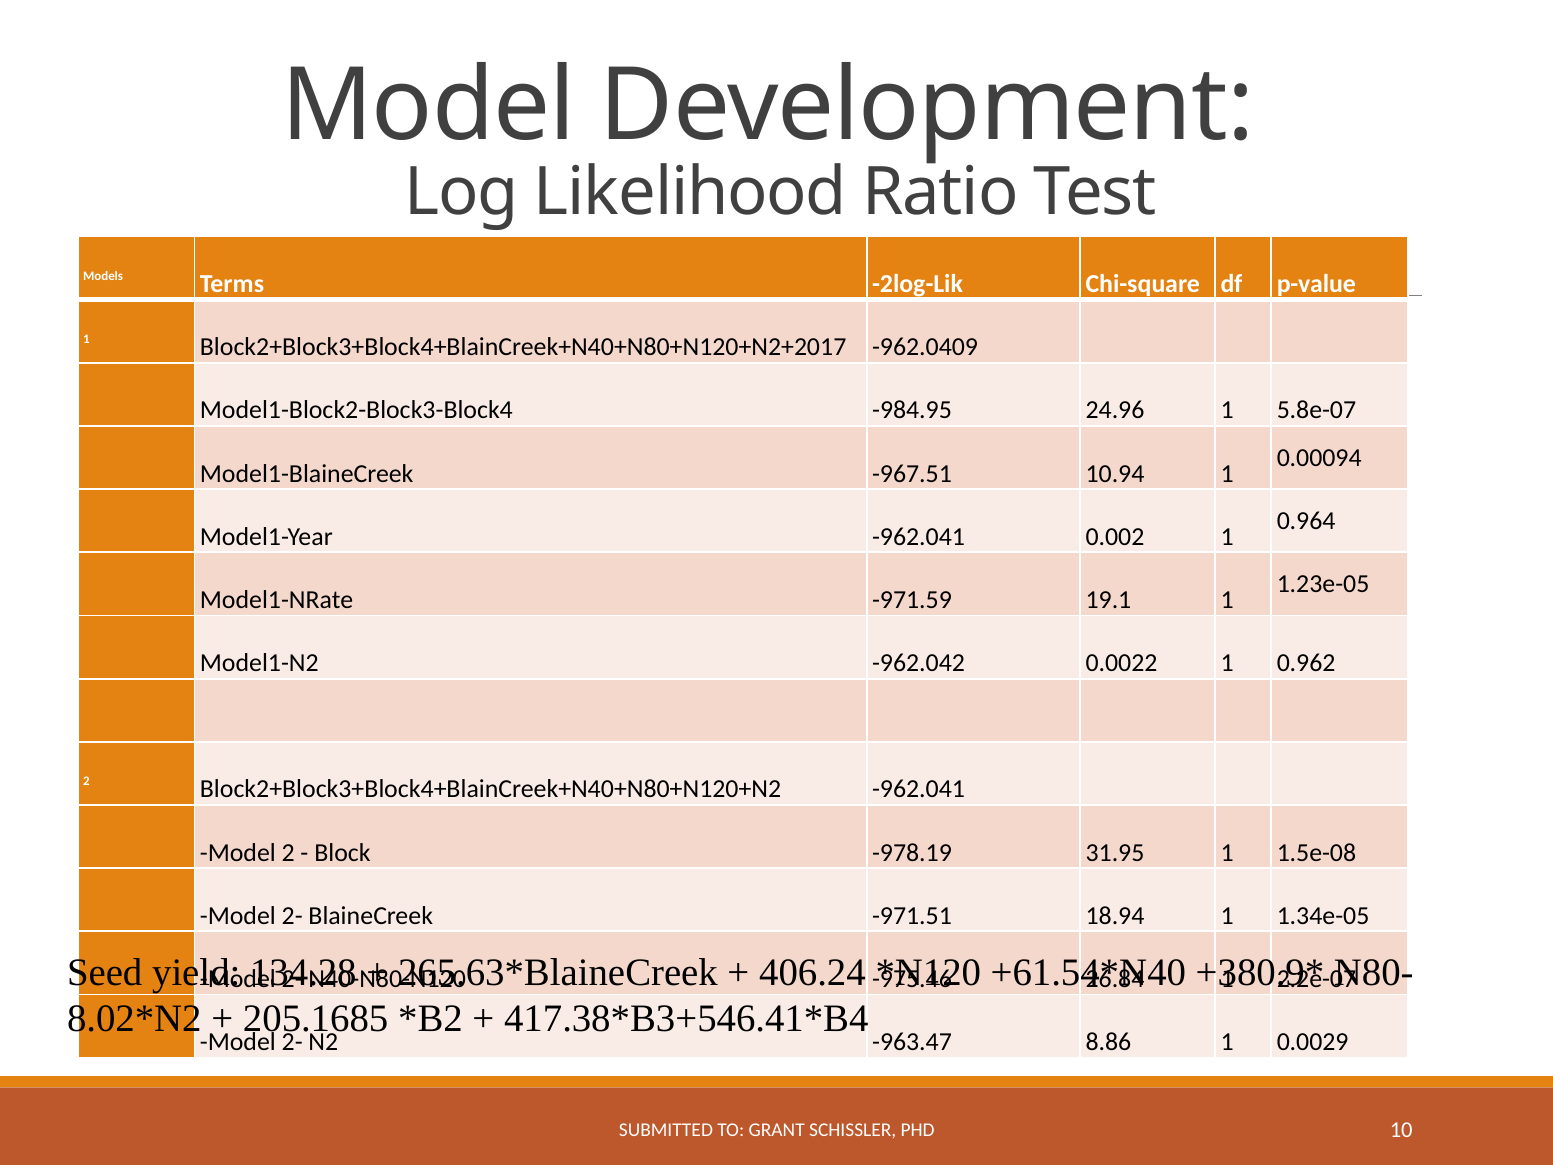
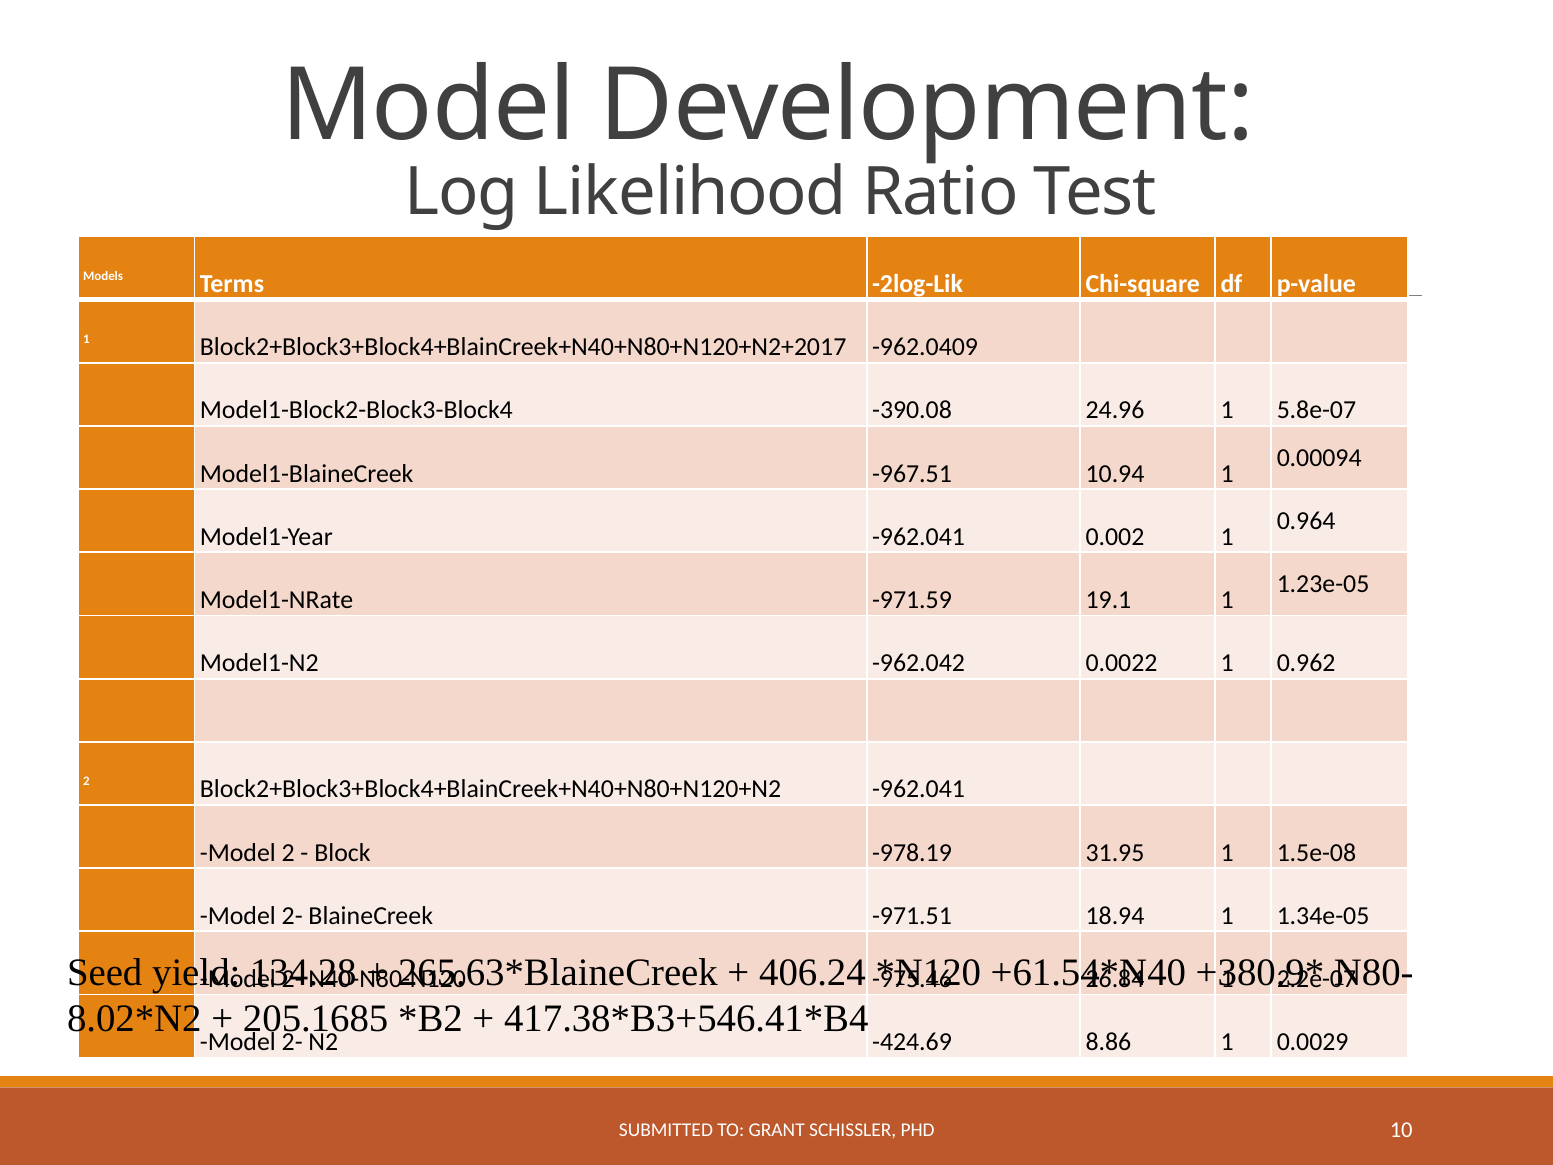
-984.95: -984.95 -> -390.08
-963.47: -963.47 -> -424.69
